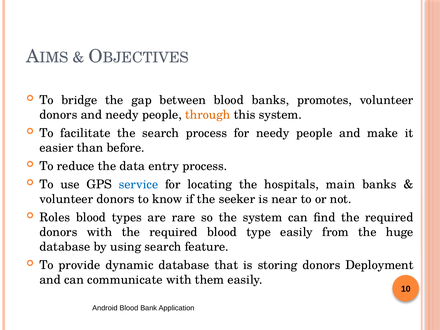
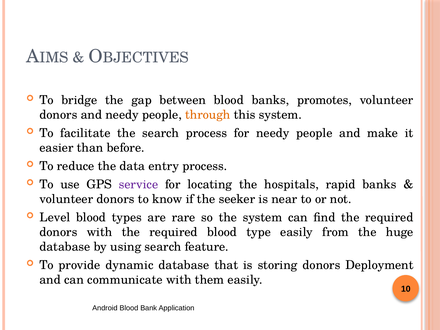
service colour: blue -> purple
main: main -> rapid
Roles: Roles -> Level
